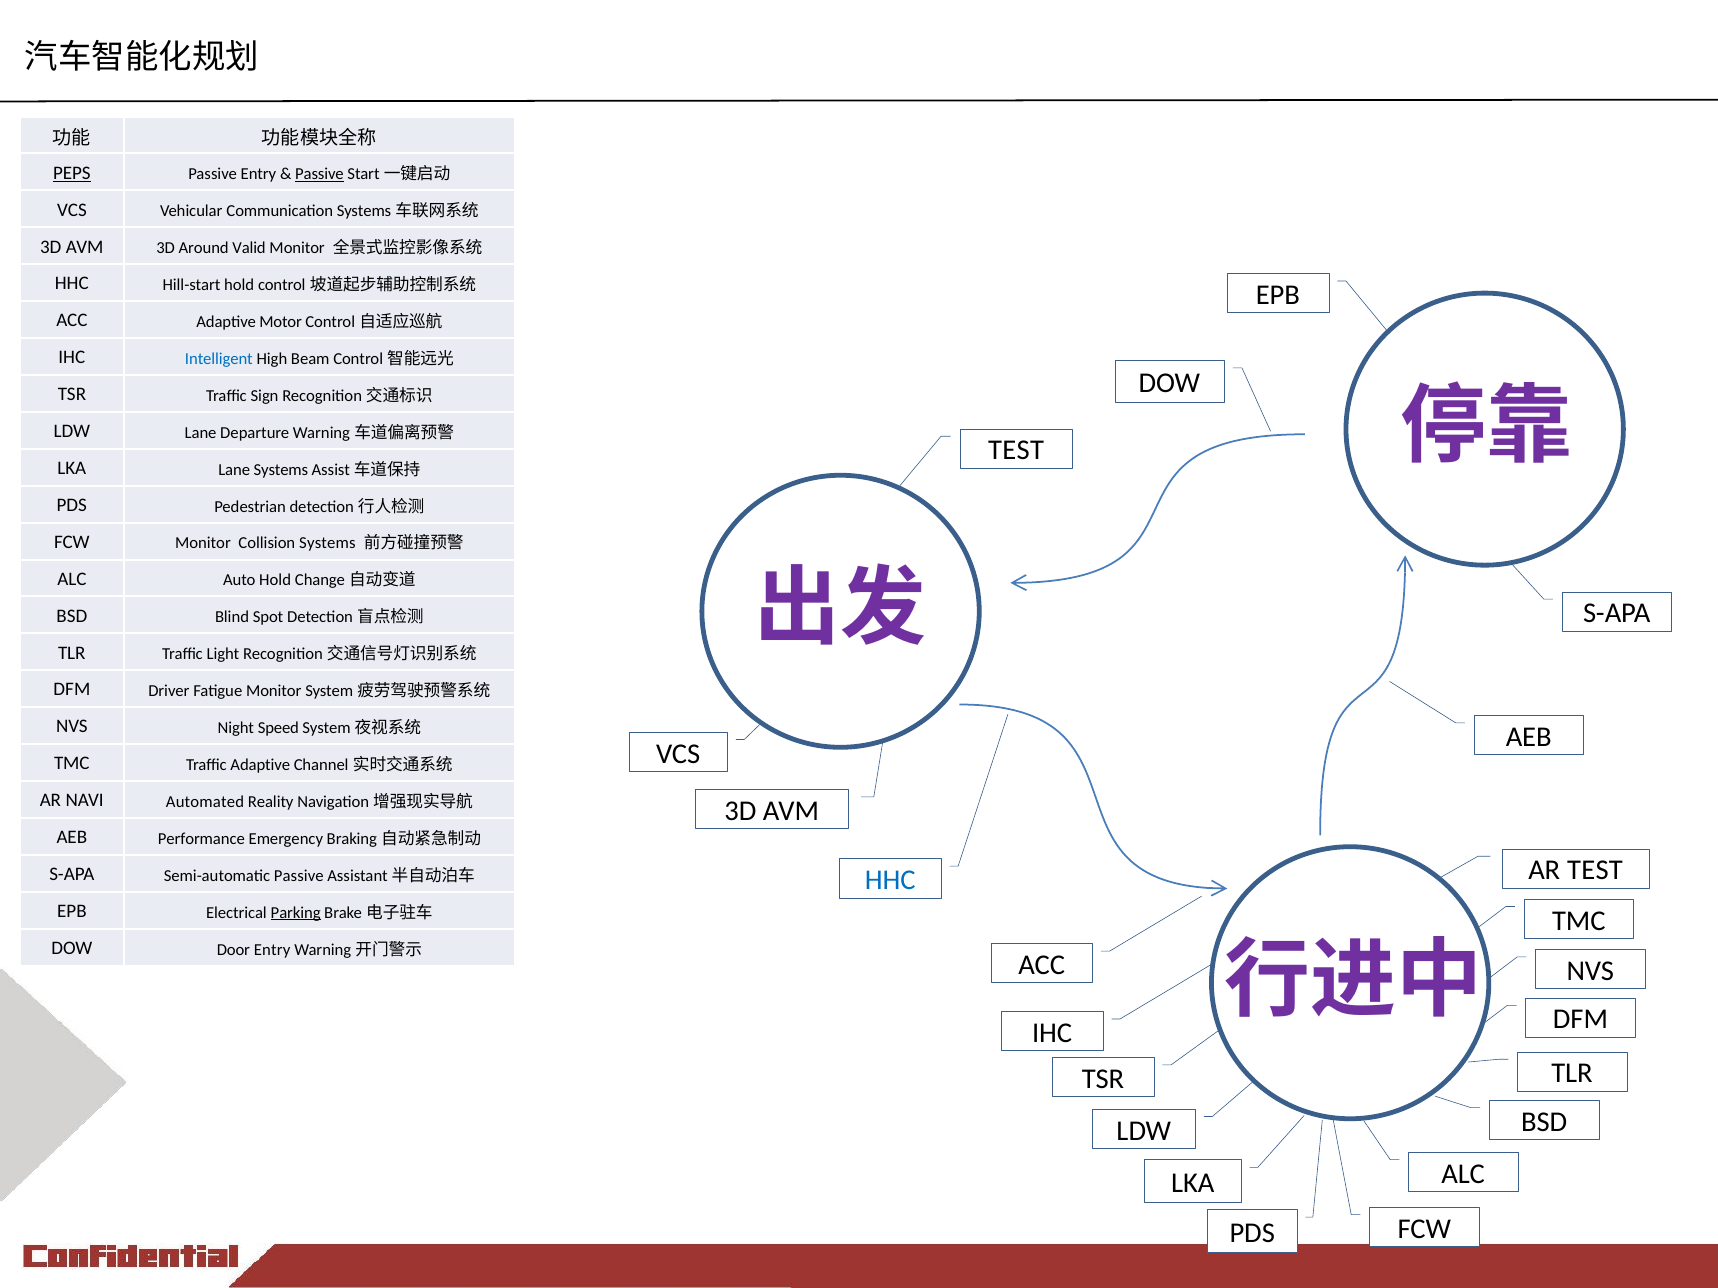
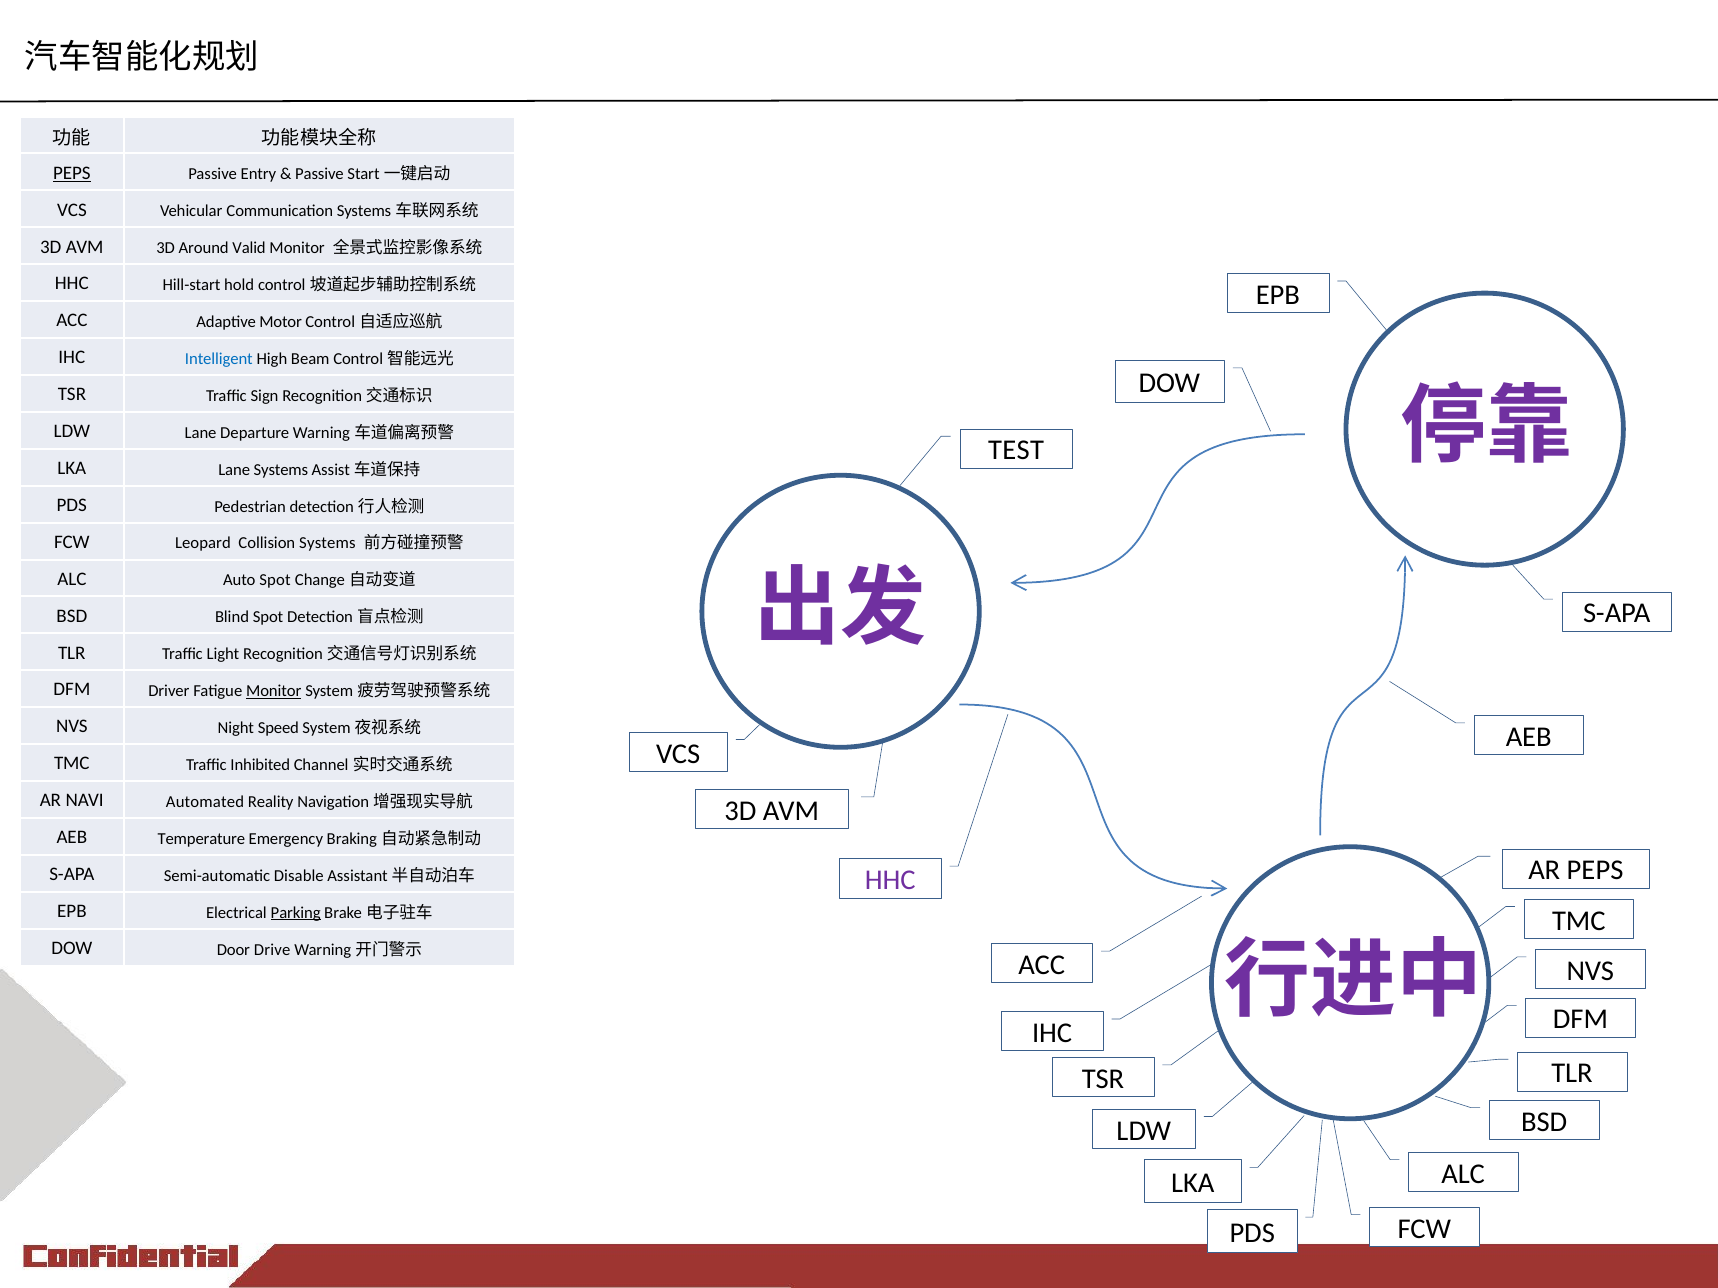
Passive at (319, 174) underline: present -> none
FCW Monitor: Monitor -> Leopard
Auto Hold: Hold -> Spot
Monitor at (274, 691) underline: none -> present
Traffic Adaptive: Adaptive -> Inhibited
Performance: Performance -> Temperature
AR TEST: TEST -> PEPS
Semi-automatic Passive: Passive -> Disable
HHC at (890, 881) colour: blue -> purple
Door Entry: Entry -> Drive
